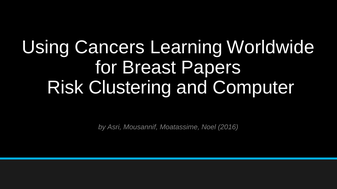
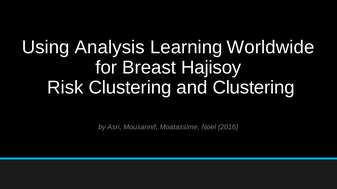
Cancers: Cancers -> Analysis
Papers: Papers -> Hajisoy
and Computer: Computer -> Clustering
